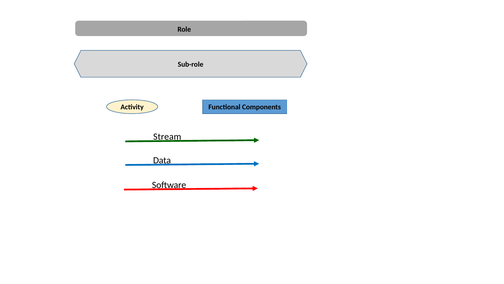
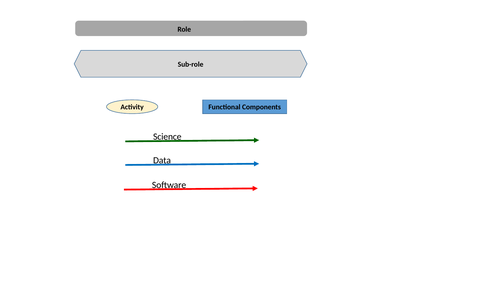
Stream: Stream -> Science
